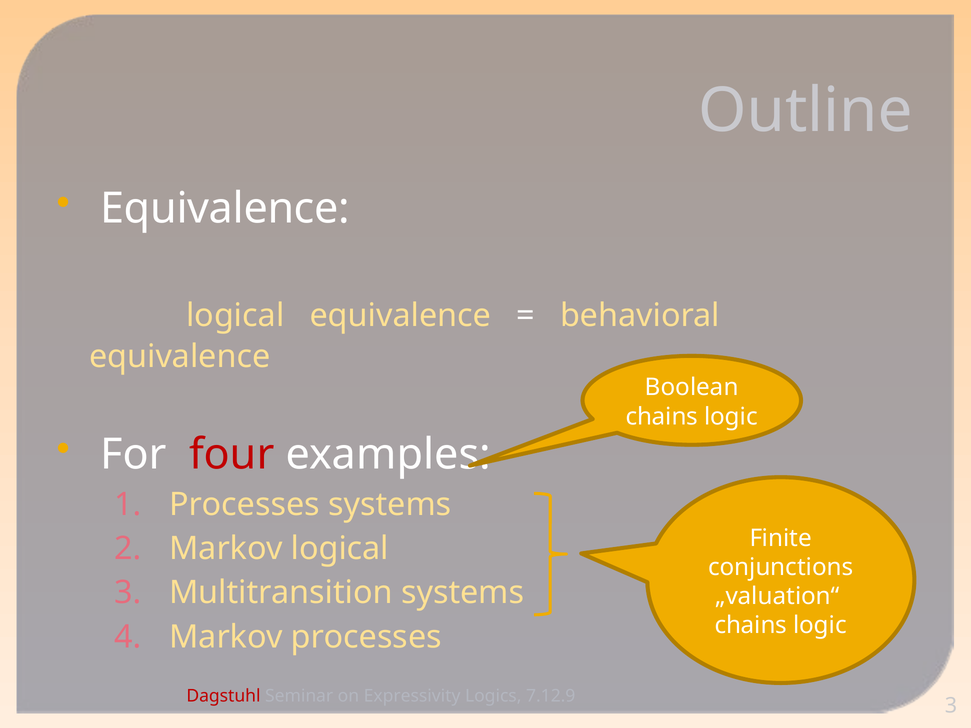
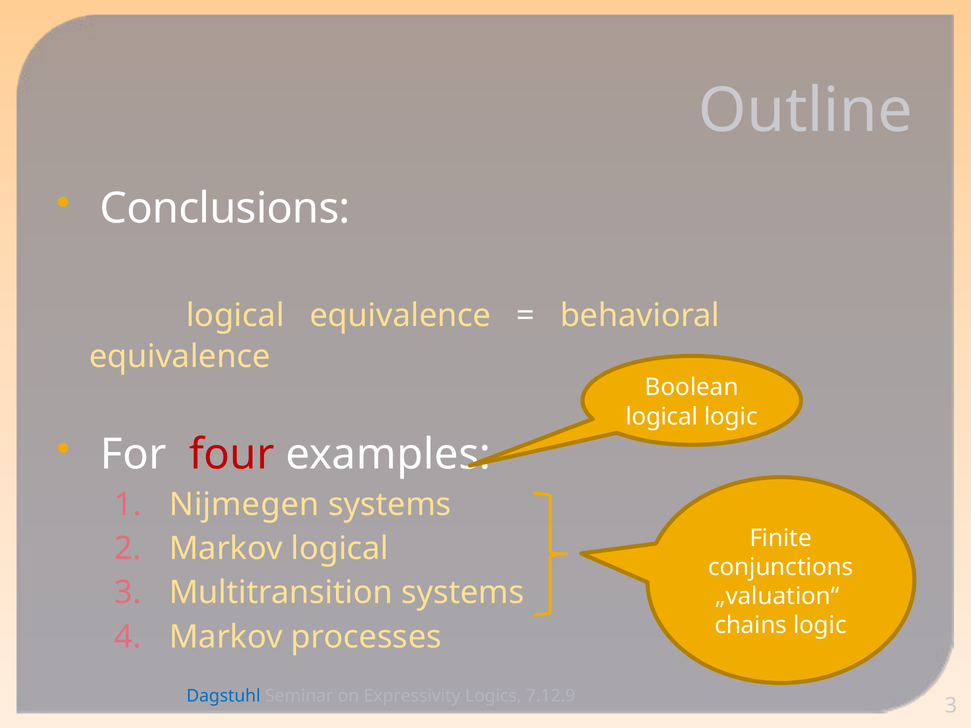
Equivalence at (225, 209): Equivalence -> Conclusions
chains at (662, 417): chains -> logical
Processes at (244, 505): Processes -> Nijmegen
Dagstuhl colour: red -> blue
